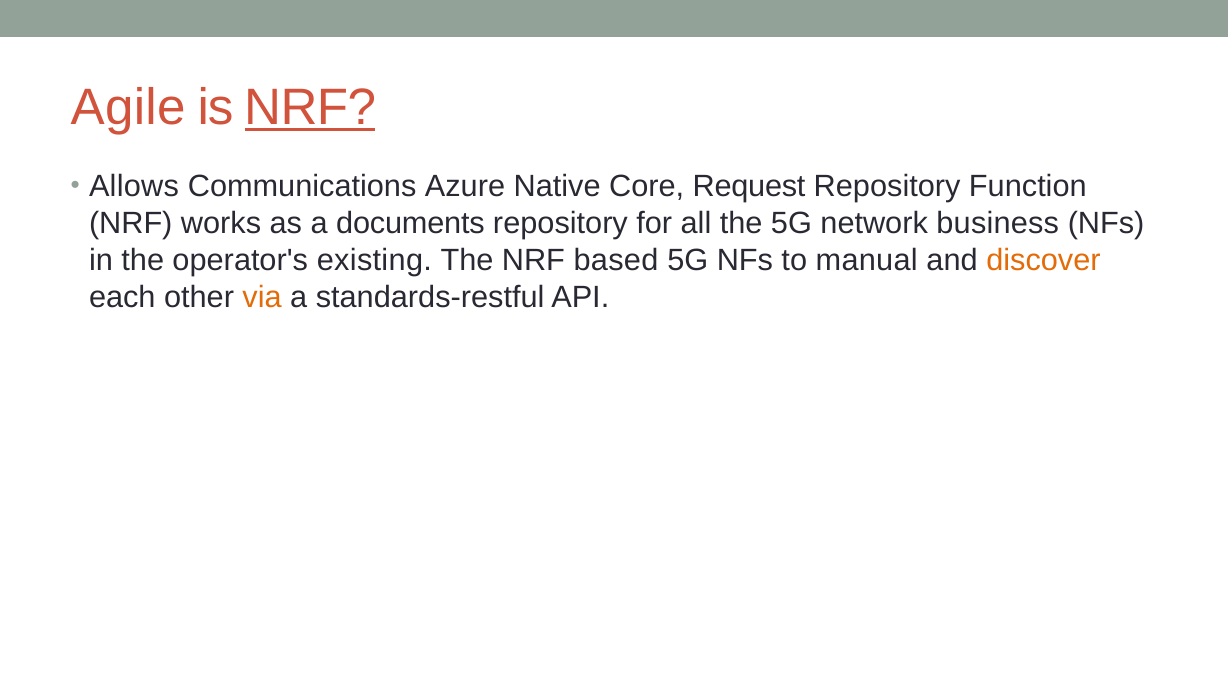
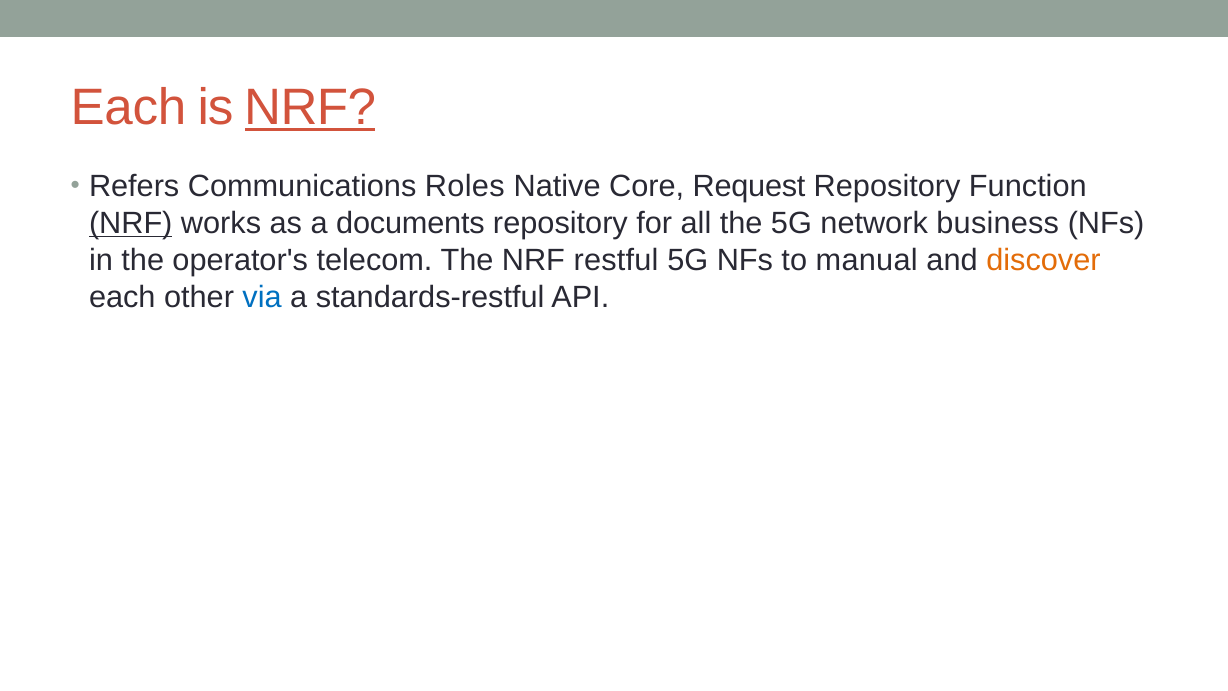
Agile at (128, 107): Agile -> Each
Allows: Allows -> Refers
Azure: Azure -> Roles
NRF at (131, 223) underline: none -> present
existing: existing -> telecom
based: based -> restful
via colour: orange -> blue
